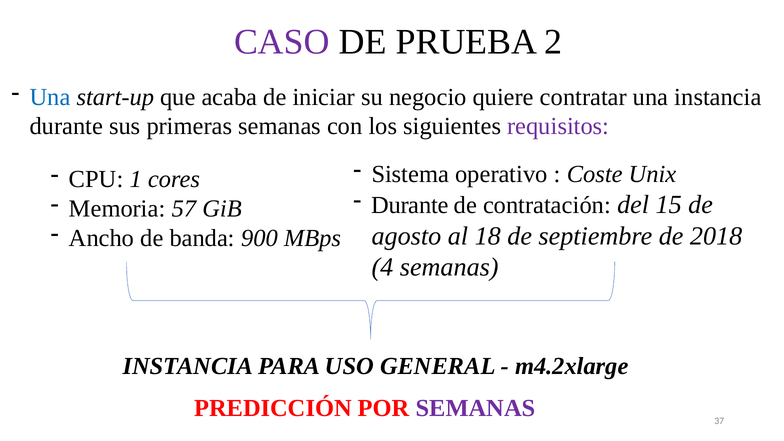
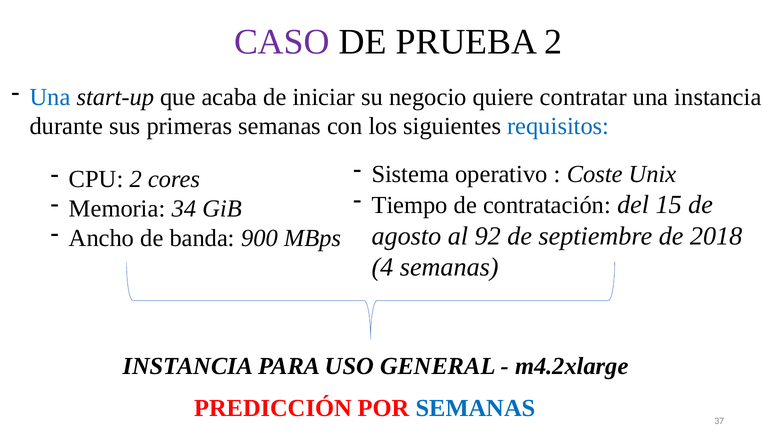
requisitos colour: purple -> blue
CPU 1: 1 -> 2
Durante at (410, 205): Durante -> Tiempo
57: 57 -> 34
18: 18 -> 92
SEMANAS at (476, 408) colour: purple -> blue
